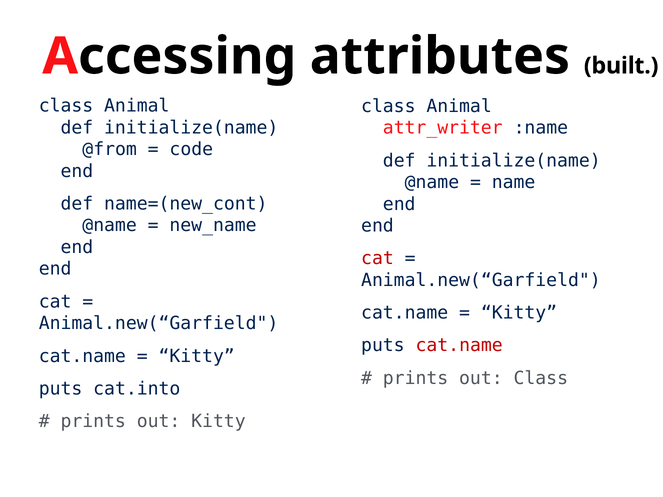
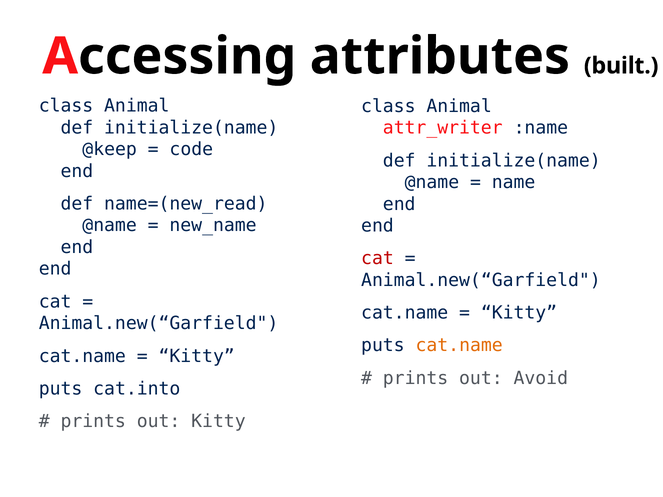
@from: @from -> @keep
name=(new_cont: name=(new_cont -> name=(new_read
cat.name at (459, 346) colour: red -> orange
out Class: Class -> Avoid
